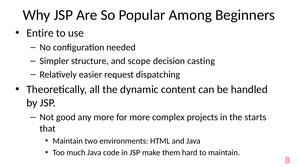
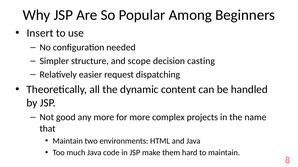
Entire: Entire -> Insert
starts: starts -> name
